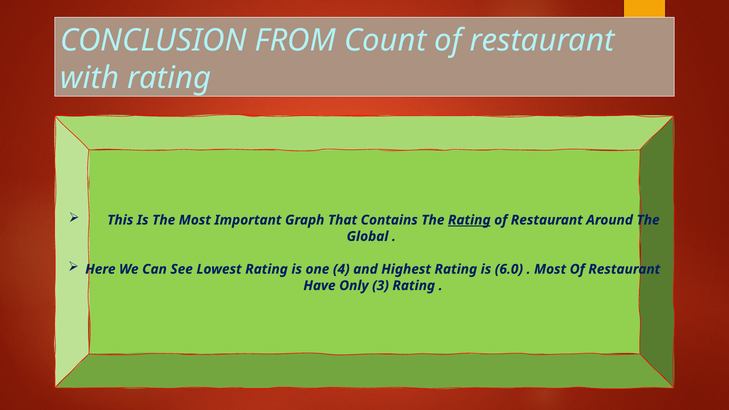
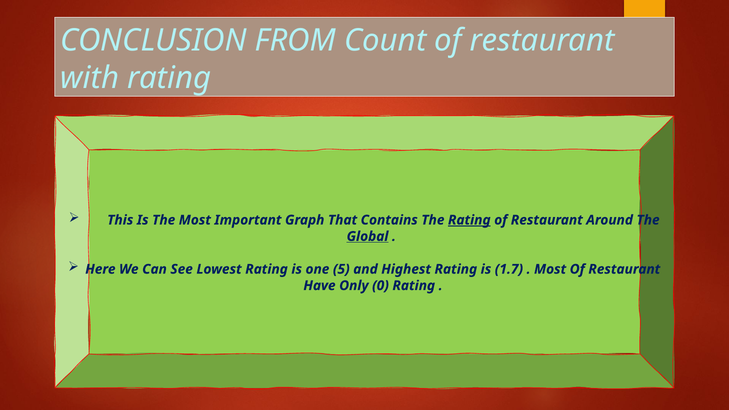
Global underline: none -> present
4: 4 -> 5
6.0: 6.0 -> 1.7
3: 3 -> 0
